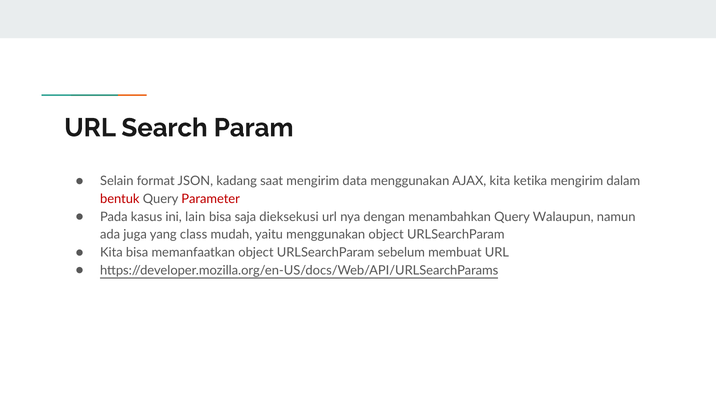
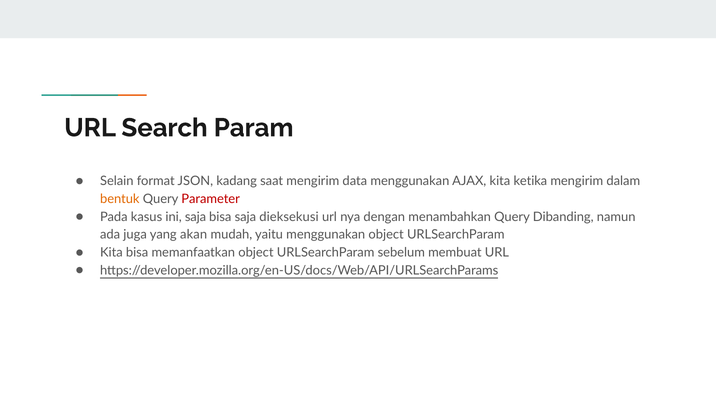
bentuk colour: red -> orange
ini lain: lain -> saja
Walaupun: Walaupun -> Dibanding
class: class -> akan
